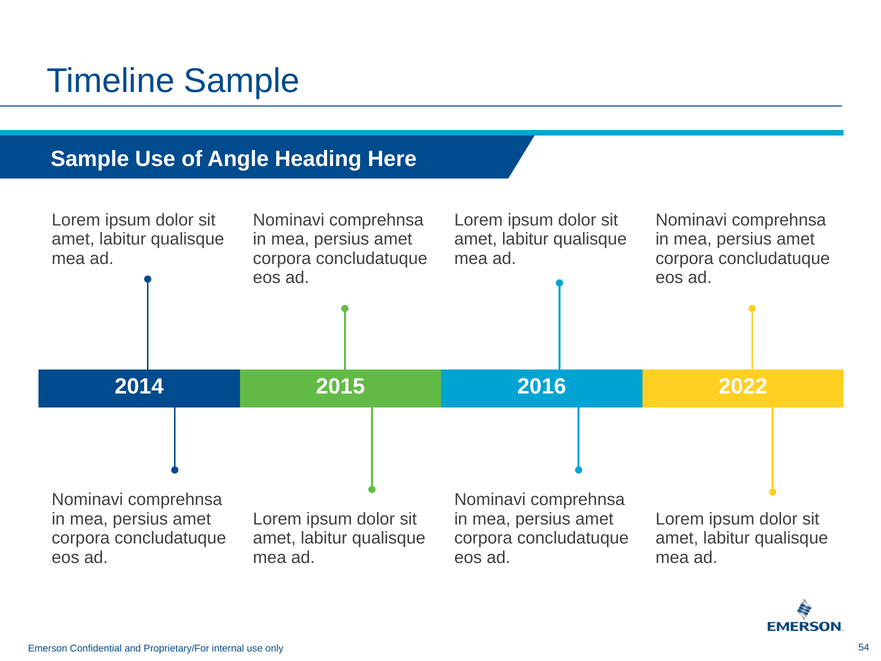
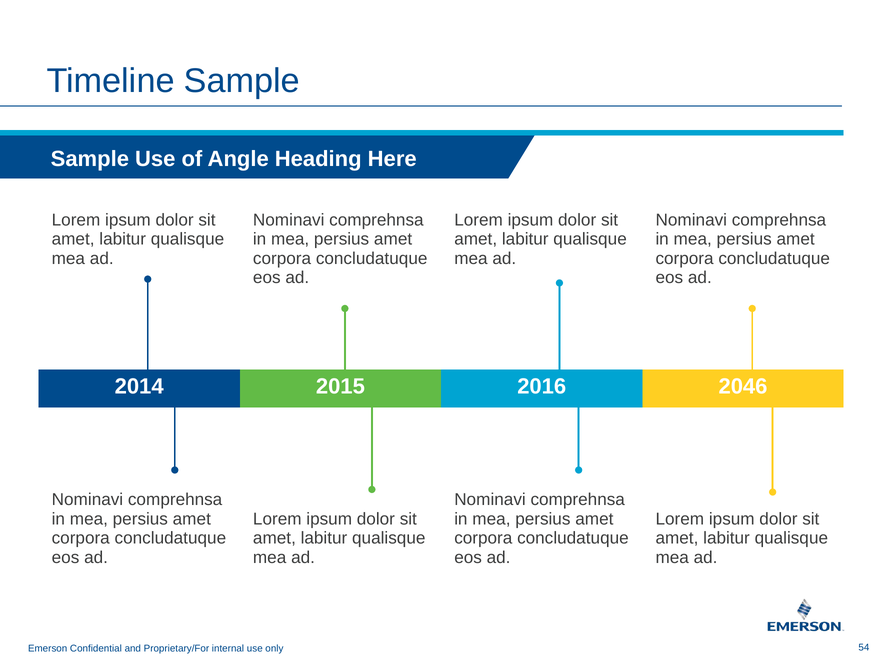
2022: 2022 -> 2046
